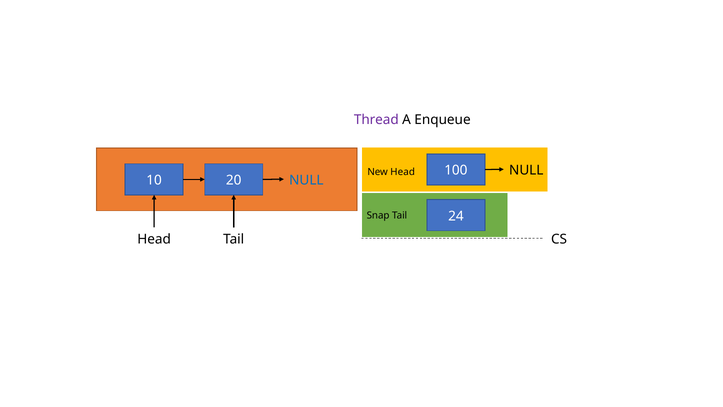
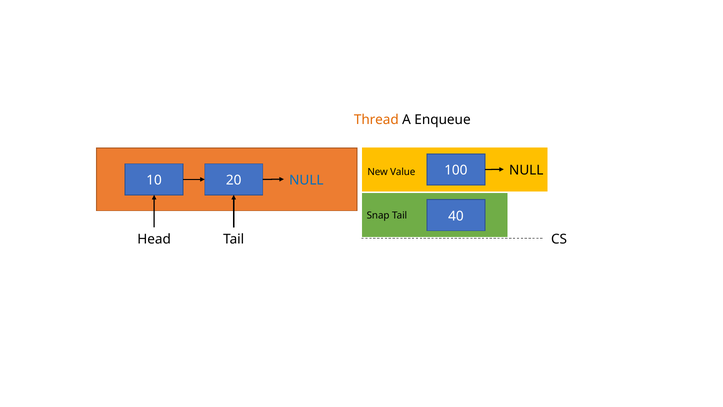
Thread colour: purple -> orange
New Head: Head -> Value
24: 24 -> 40
